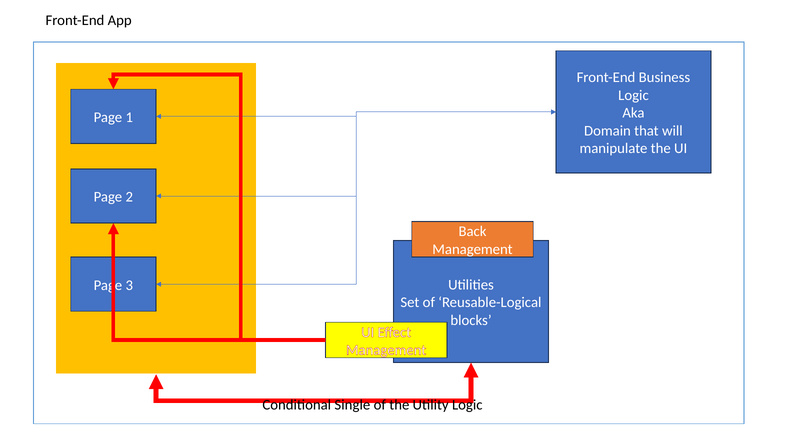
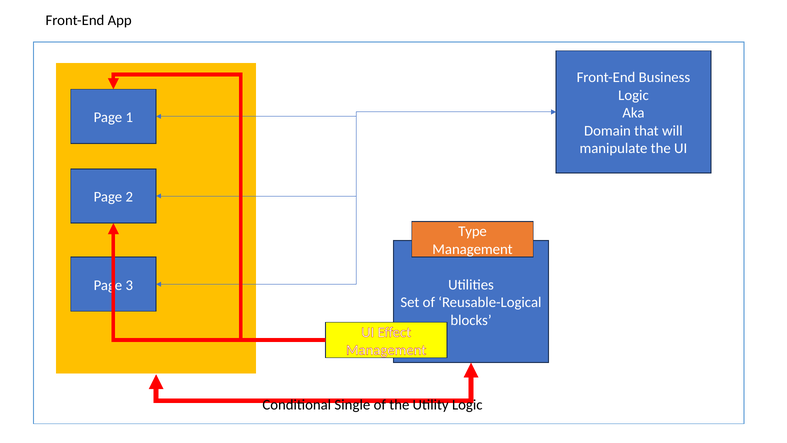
Back: Back -> Type
